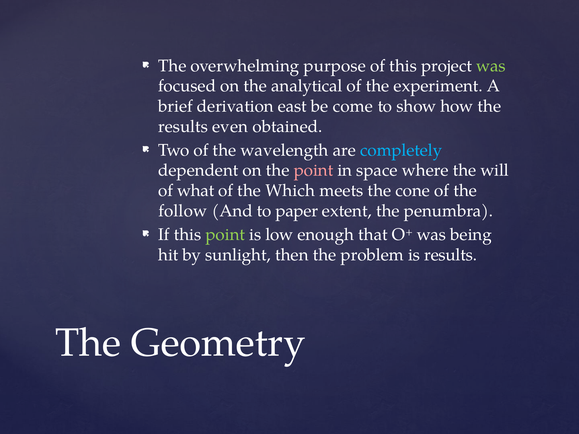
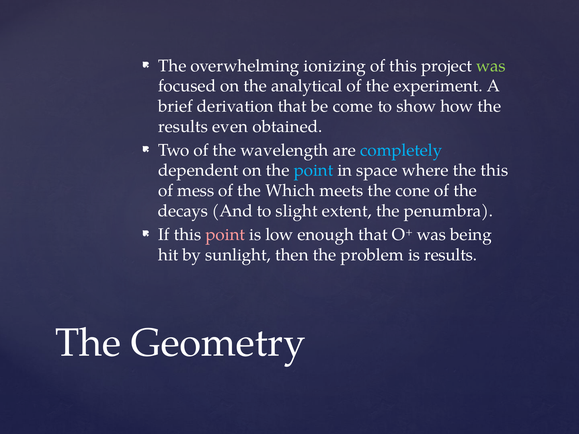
purpose: purpose -> ionizing
derivation east: east -> that
point at (313, 171) colour: pink -> light blue
the will: will -> this
what: what -> mess
follow: follow -> decays
paper: paper -> slight
point at (225, 235) colour: light green -> pink
